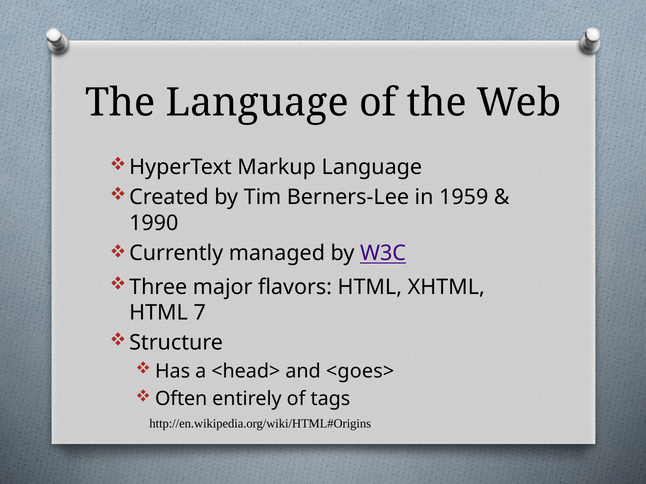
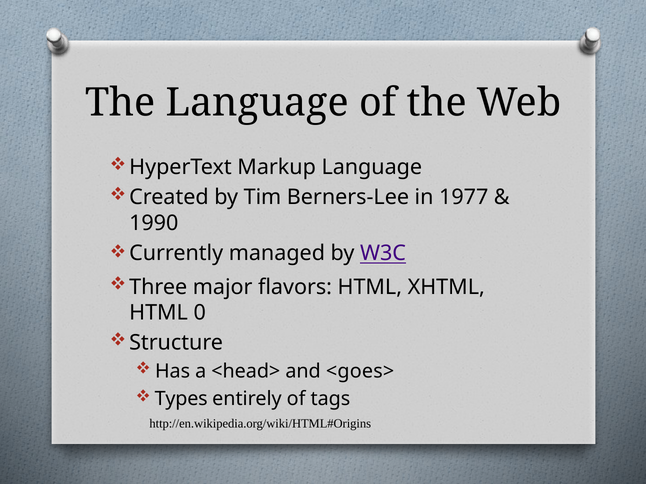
1959: 1959 -> 1977
7: 7 -> 0
Often: Often -> Types
